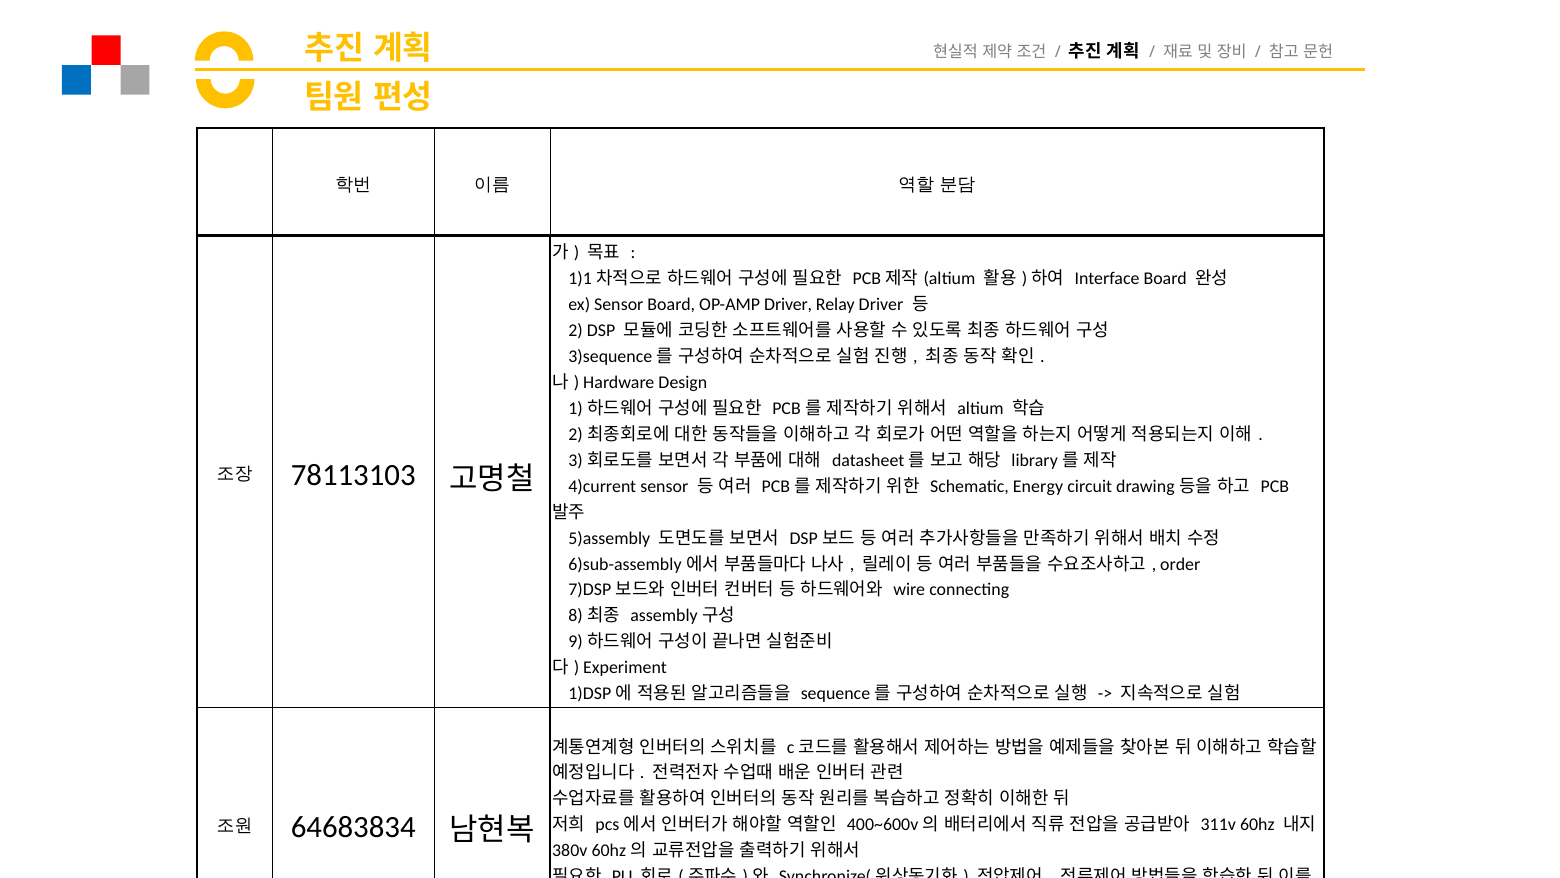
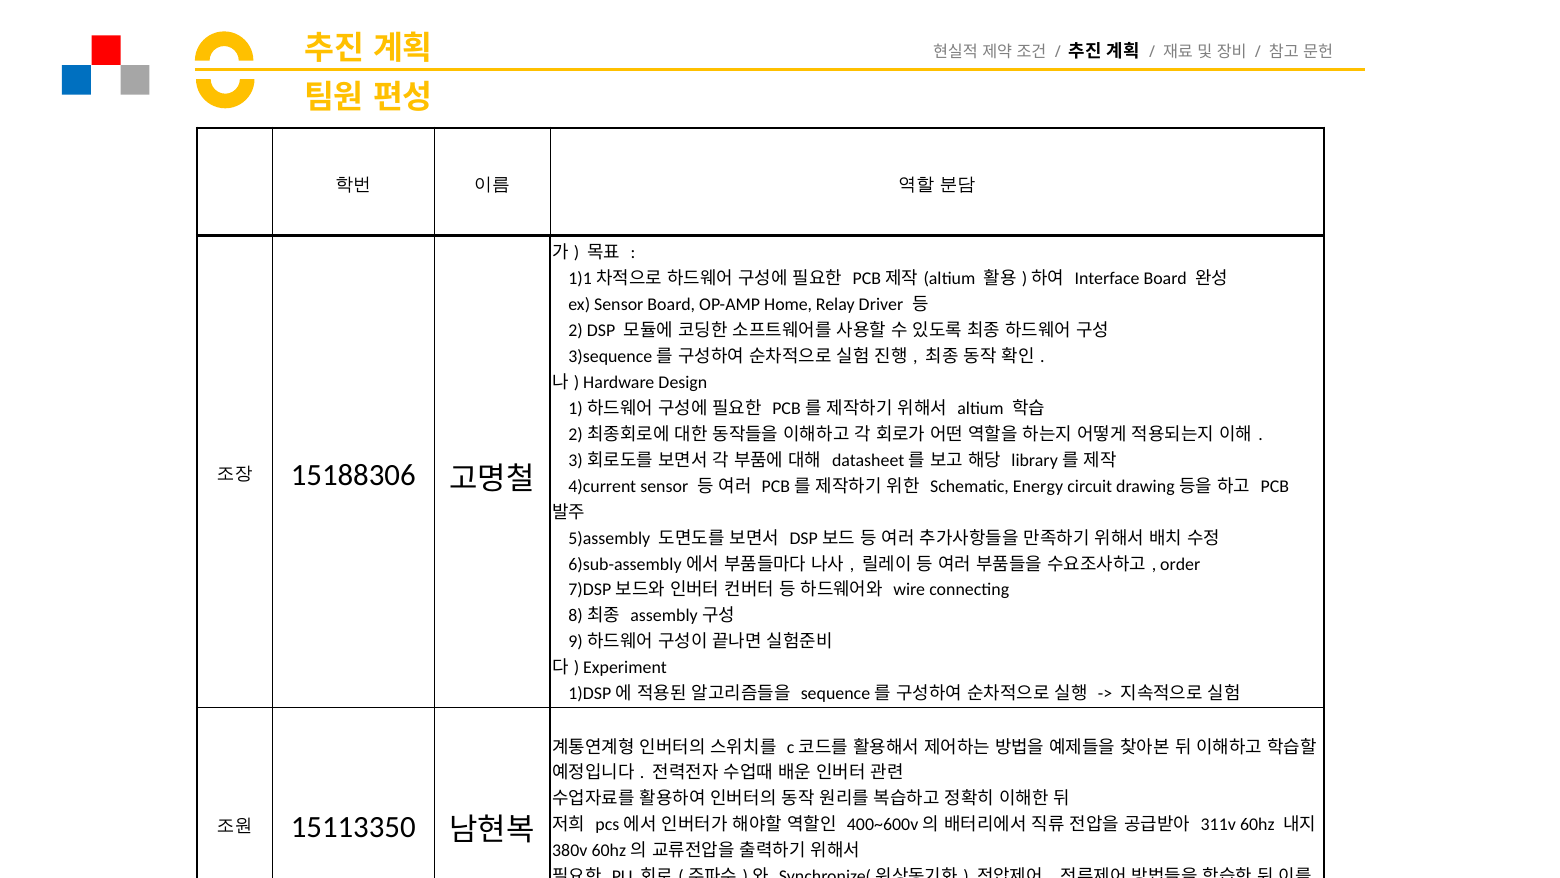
OP-AMP Driver: Driver -> Home
78113103: 78113103 -> 15188306
64683834: 64683834 -> 15113350
